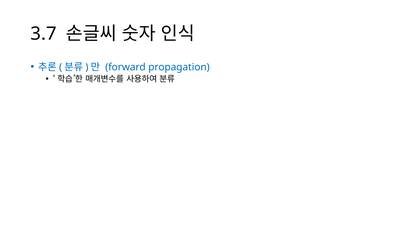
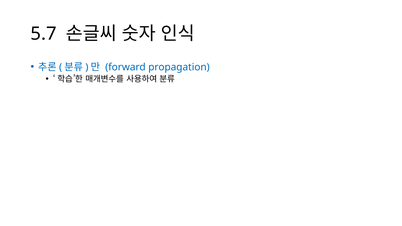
3.7: 3.7 -> 5.7
